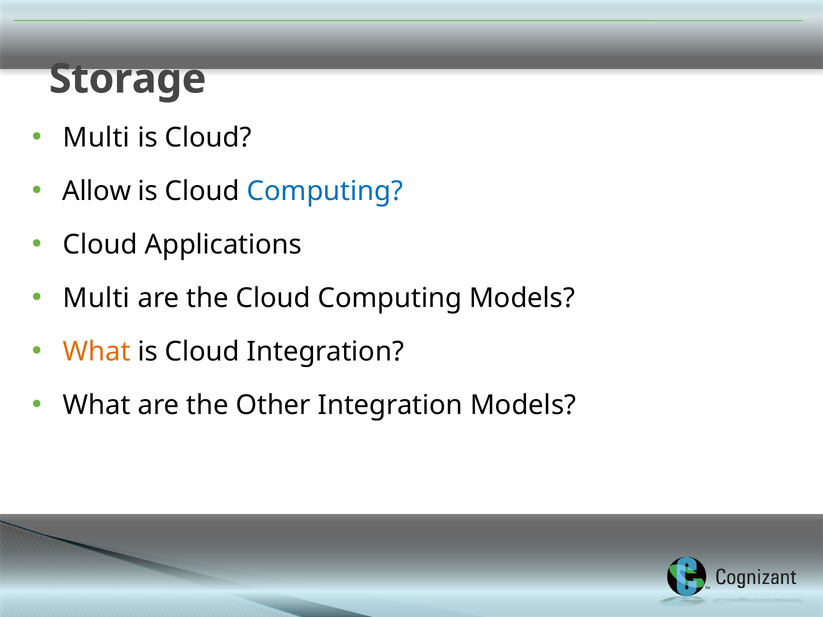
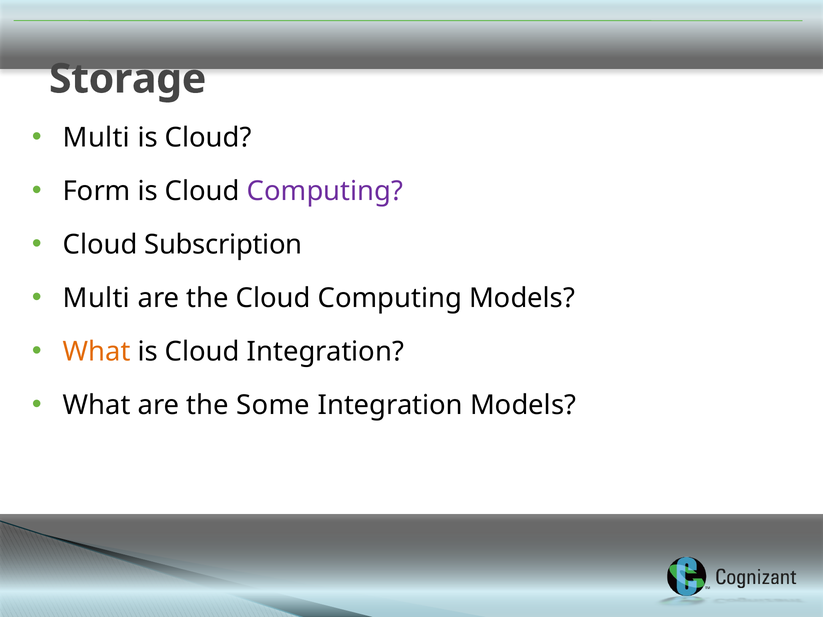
Allow: Allow -> Form
Computing at (325, 191) colour: blue -> purple
Applications: Applications -> Subscription
Other: Other -> Some
